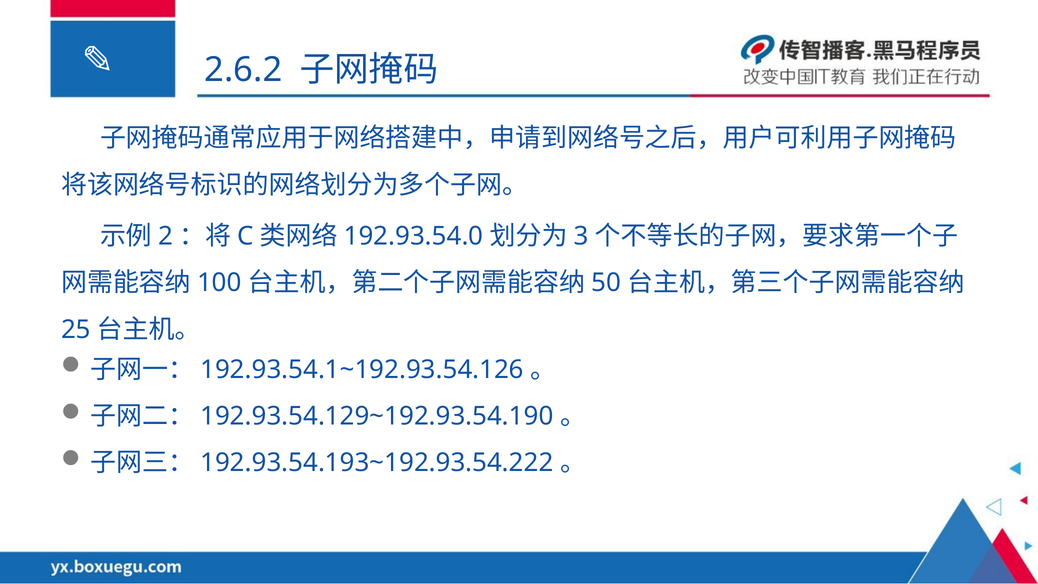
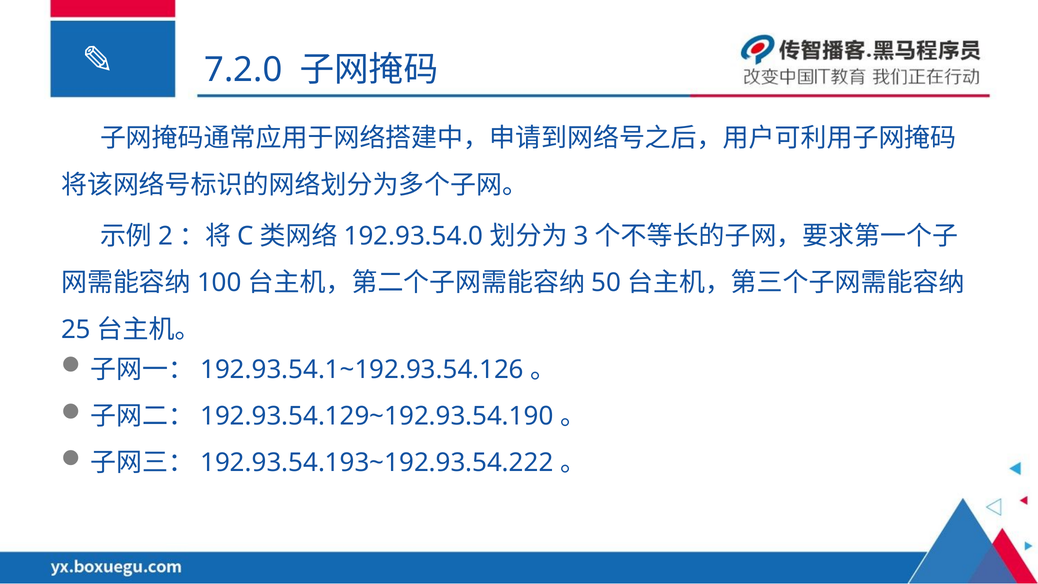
2.6.2: 2.6.2 -> 7.2.0
